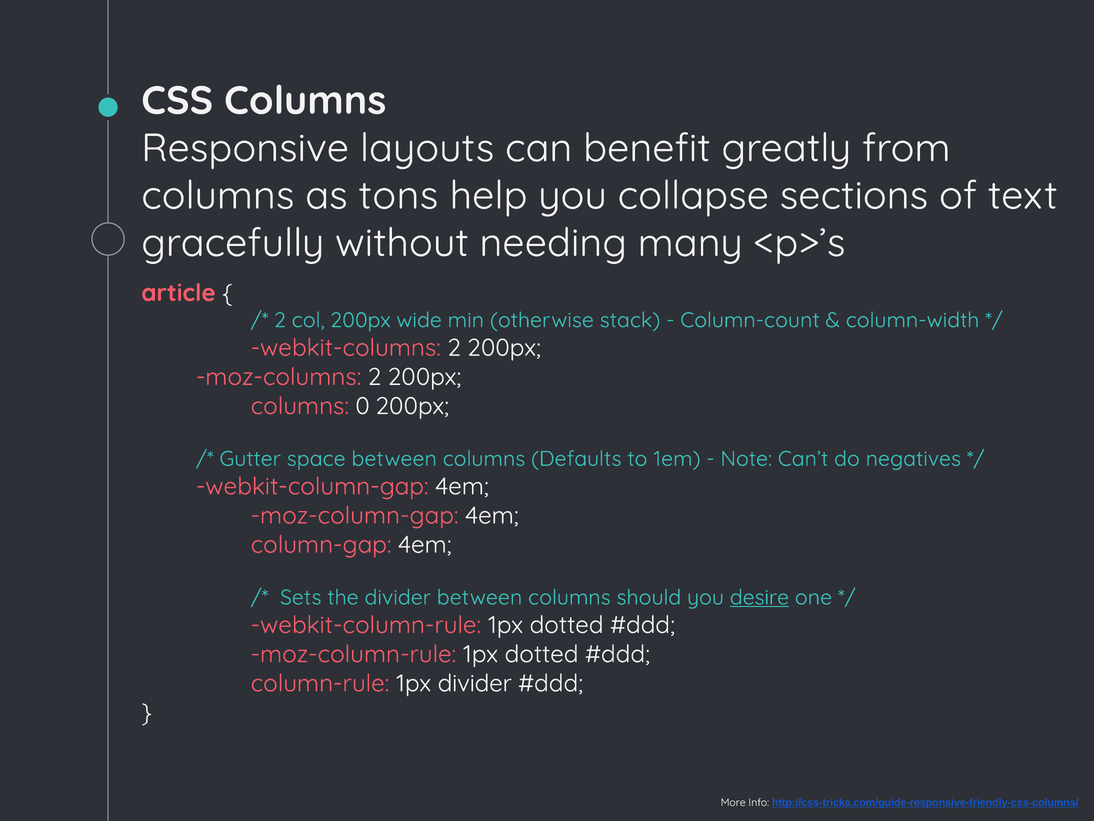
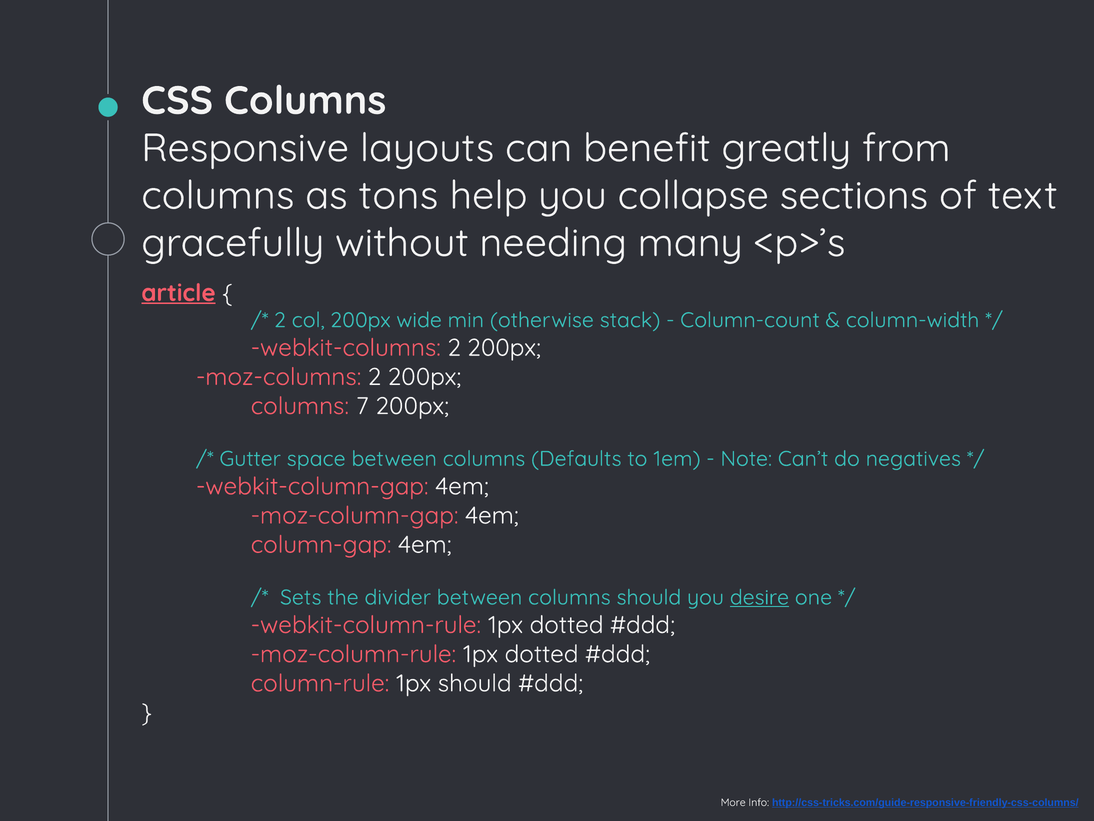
article underline: none -> present
0: 0 -> 7
1px divider: divider -> should
